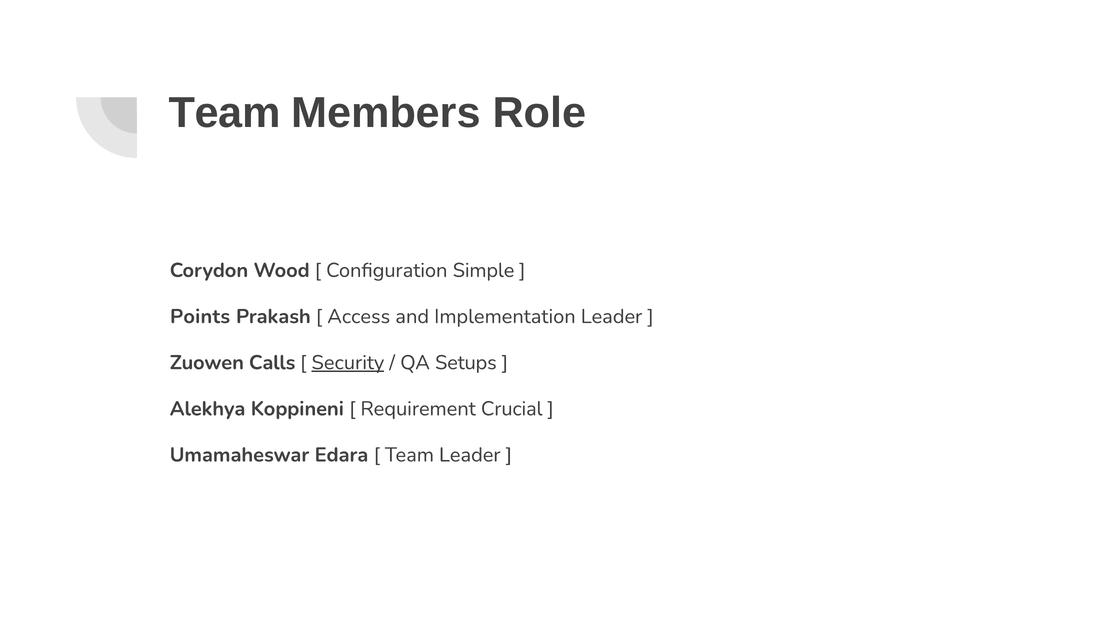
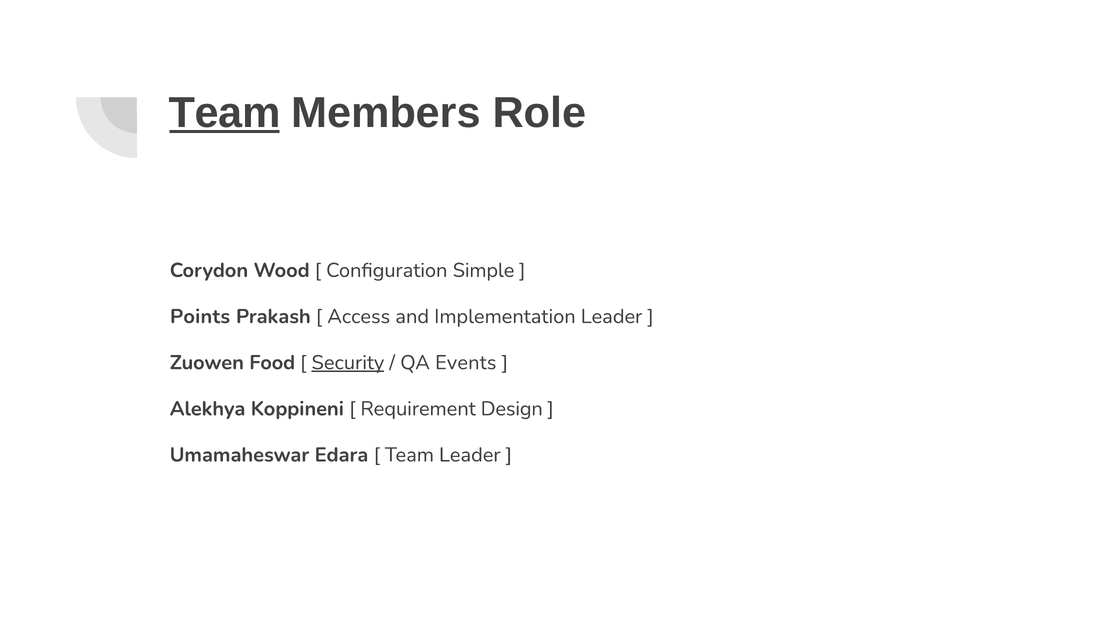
Team at (225, 113) underline: none -> present
Calls: Calls -> Food
Setups: Setups -> Events
Crucial: Crucial -> Design
